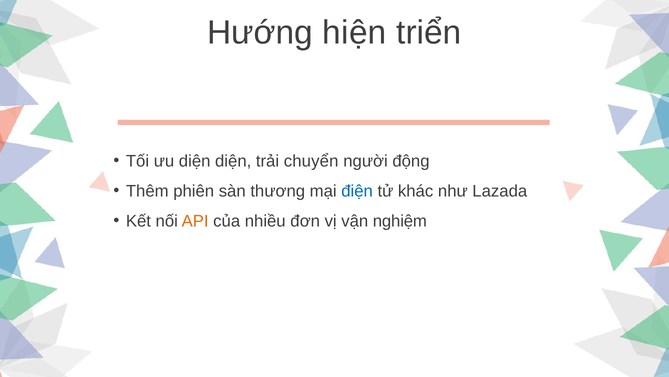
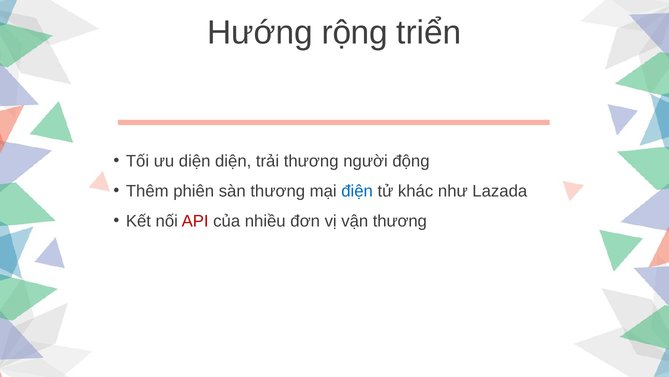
hiện: hiện -> rộng
trải chuyển: chuyển -> thương
API colour: orange -> red
vận nghiệm: nghiệm -> thương
